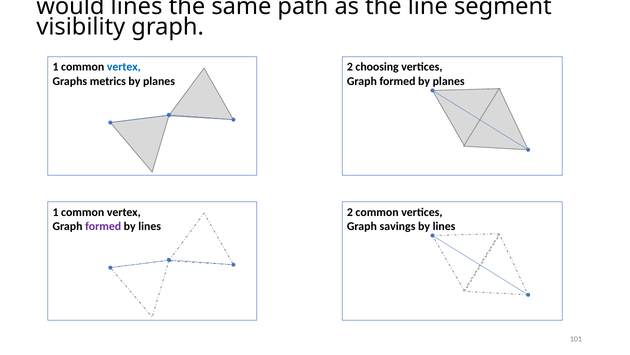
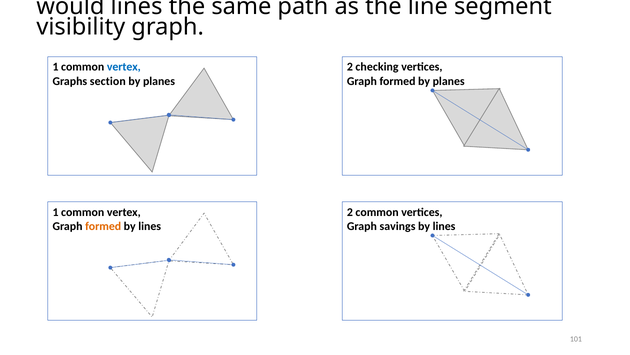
choosing: choosing -> checking
metrics: metrics -> section
formed at (103, 226) colour: purple -> orange
